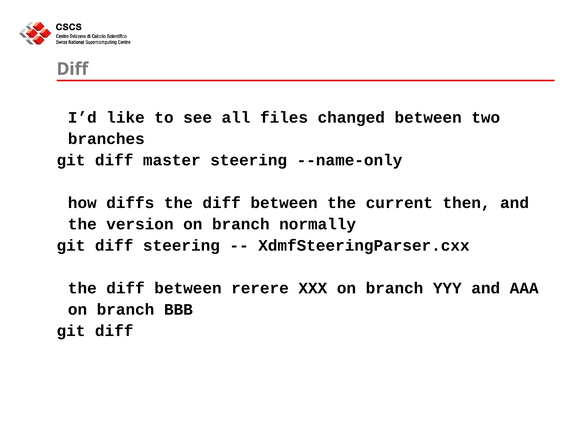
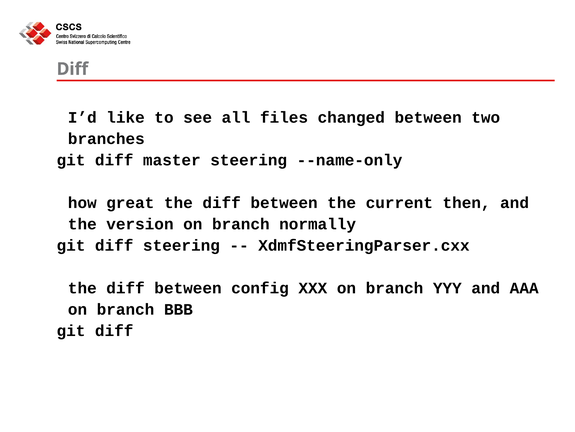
diffs: diffs -> great
rerere: rerere -> config
